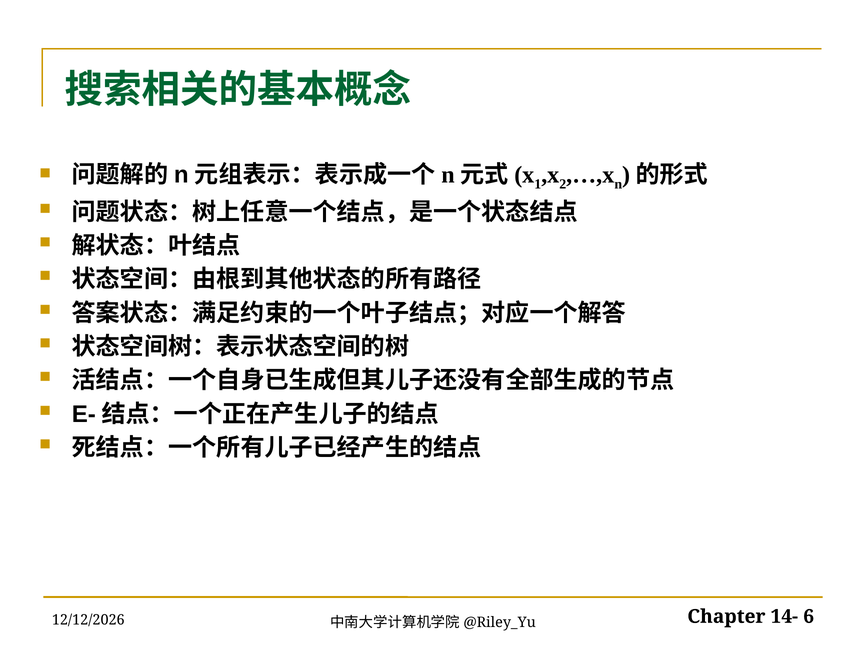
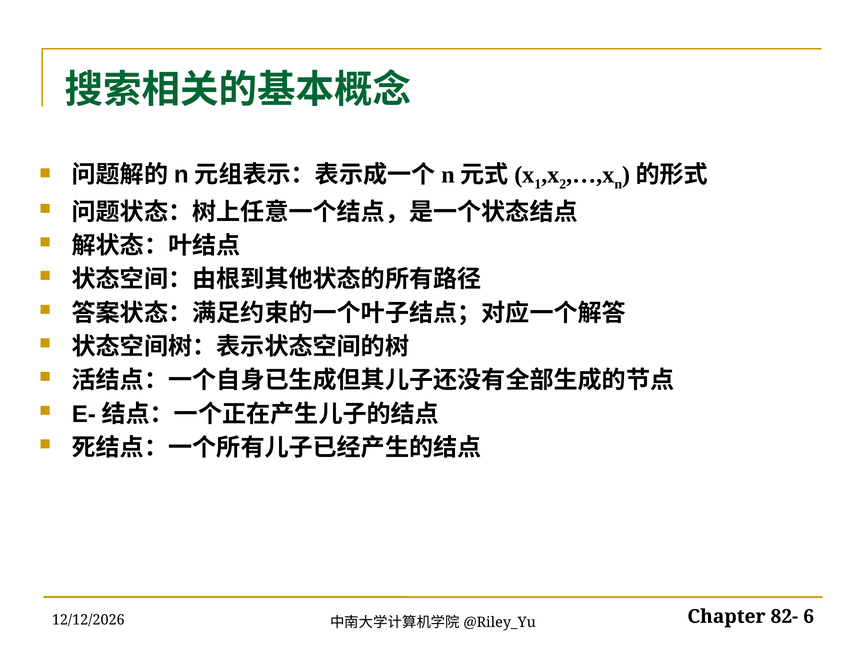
14-: 14- -> 82-
